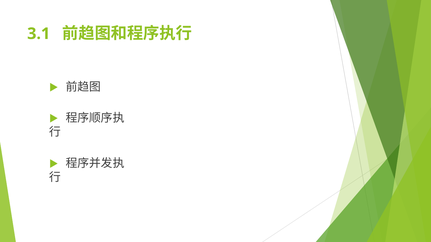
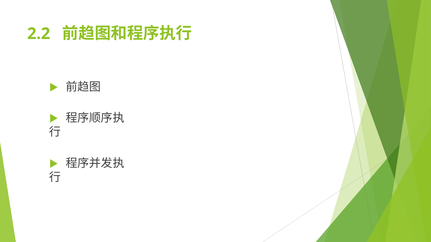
3.1: 3.1 -> 2.2
